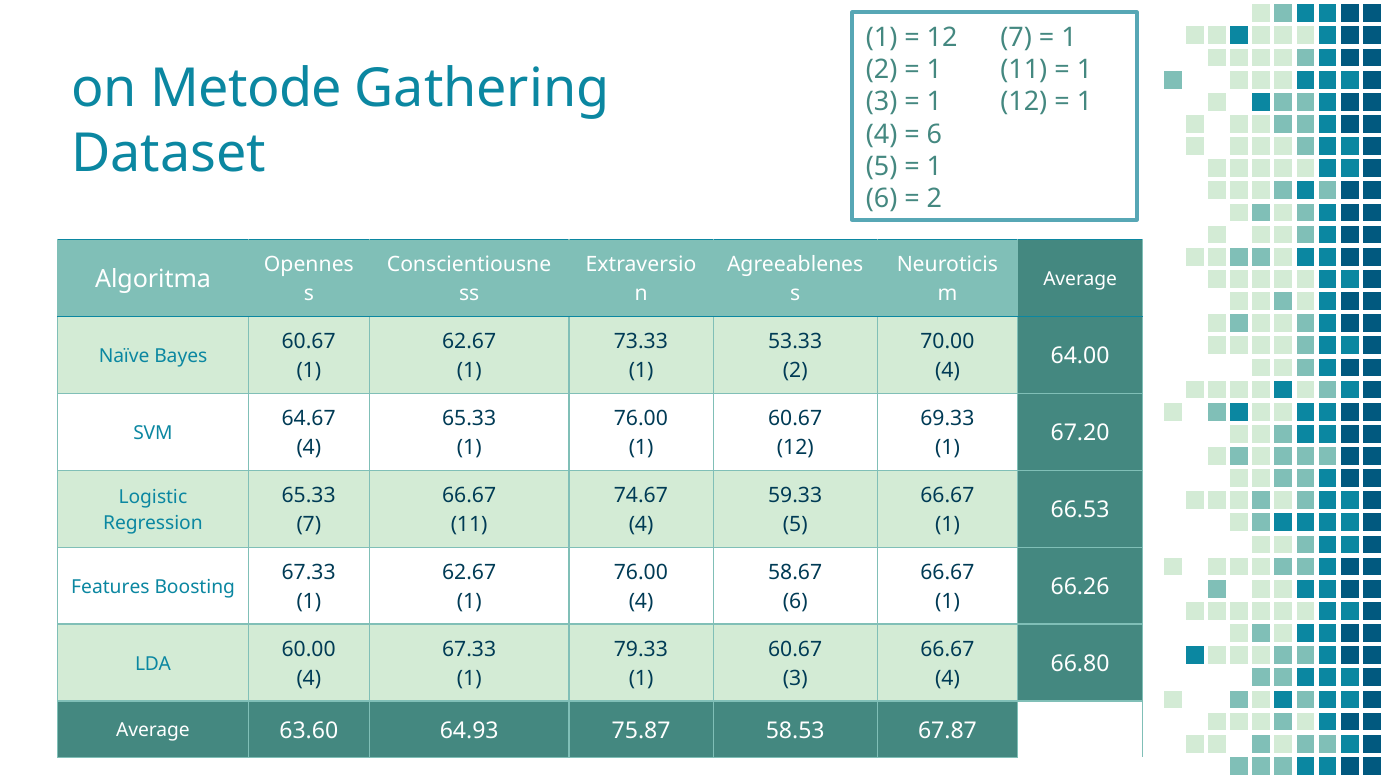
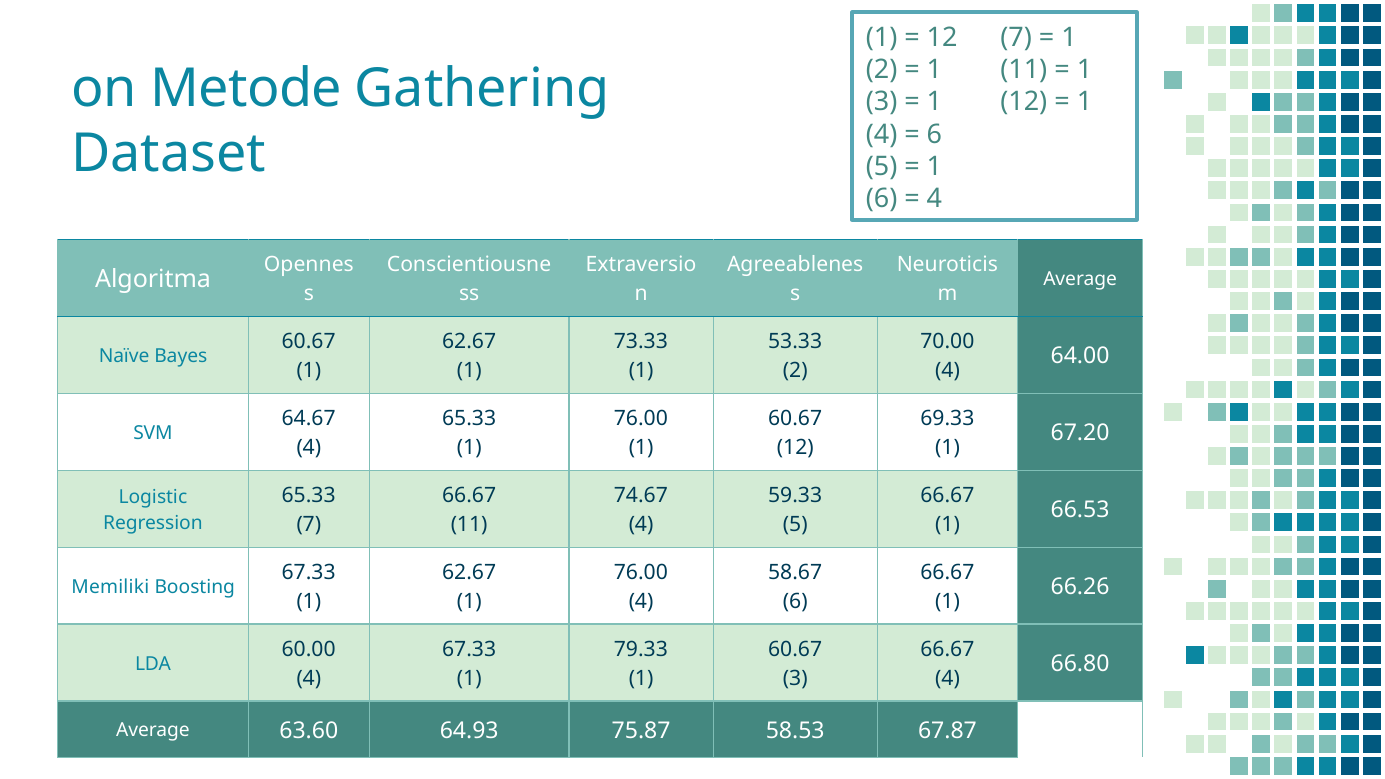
2 at (934, 199): 2 -> 4
Features: Features -> Memiliki
